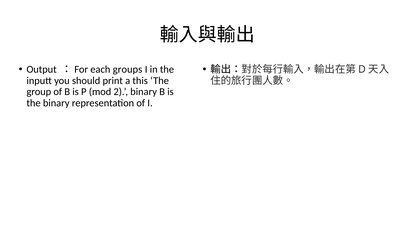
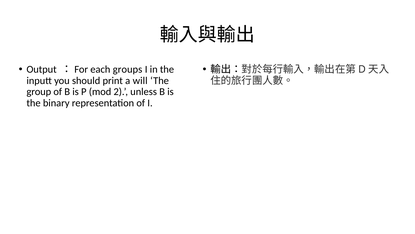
this: this -> will
2 binary: binary -> unless
